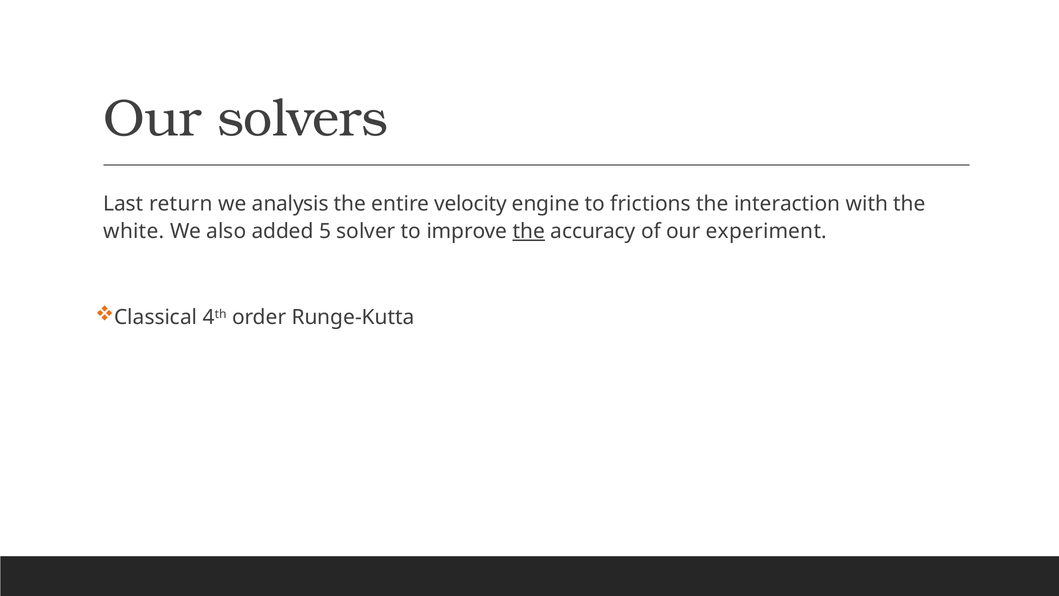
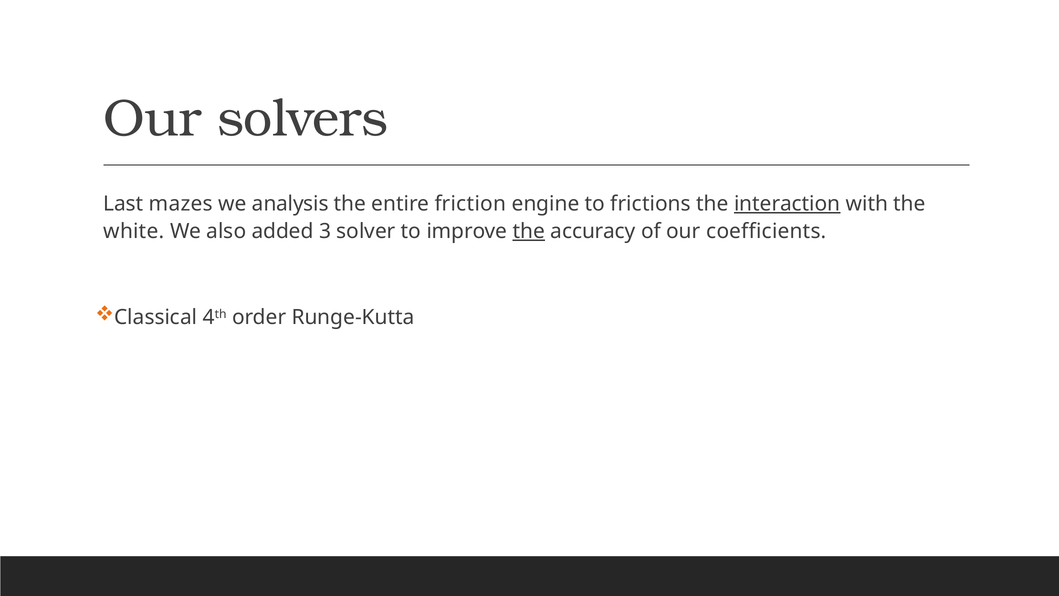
return: return -> mazes
velocity: velocity -> friction
interaction underline: none -> present
5: 5 -> 3
experiment: experiment -> coefficients
